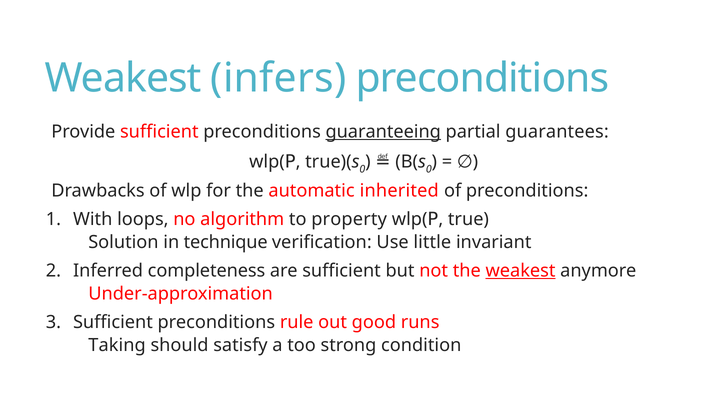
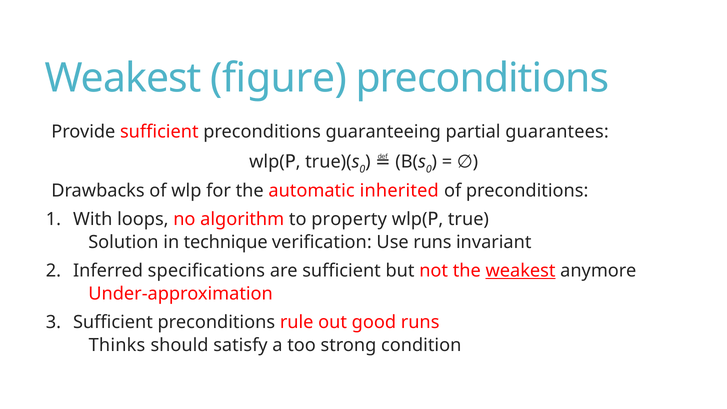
infers: infers -> figure
guaranteeing underline: present -> none
Use little: little -> runs
completeness: completeness -> specifications
Taking: Taking -> Thinks
